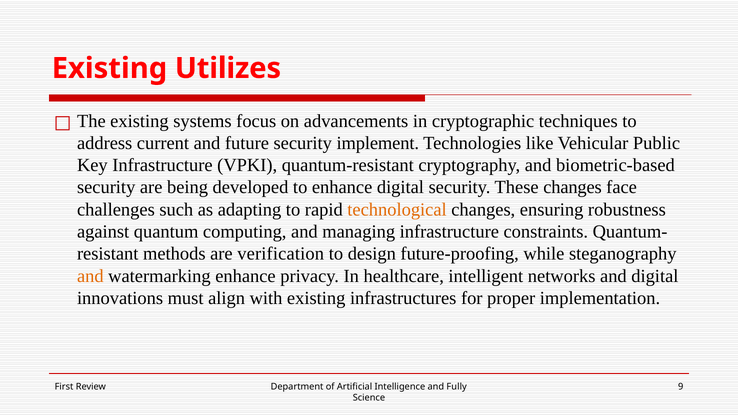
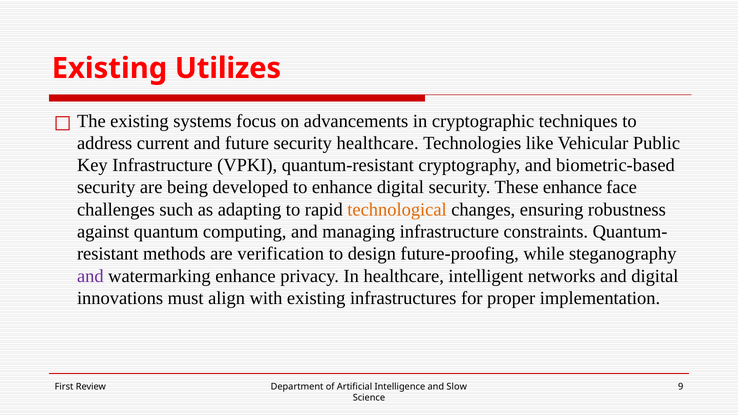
security implement: implement -> healthcare
These changes: changes -> enhance
and at (90, 276) colour: orange -> purple
Fully: Fully -> Slow
